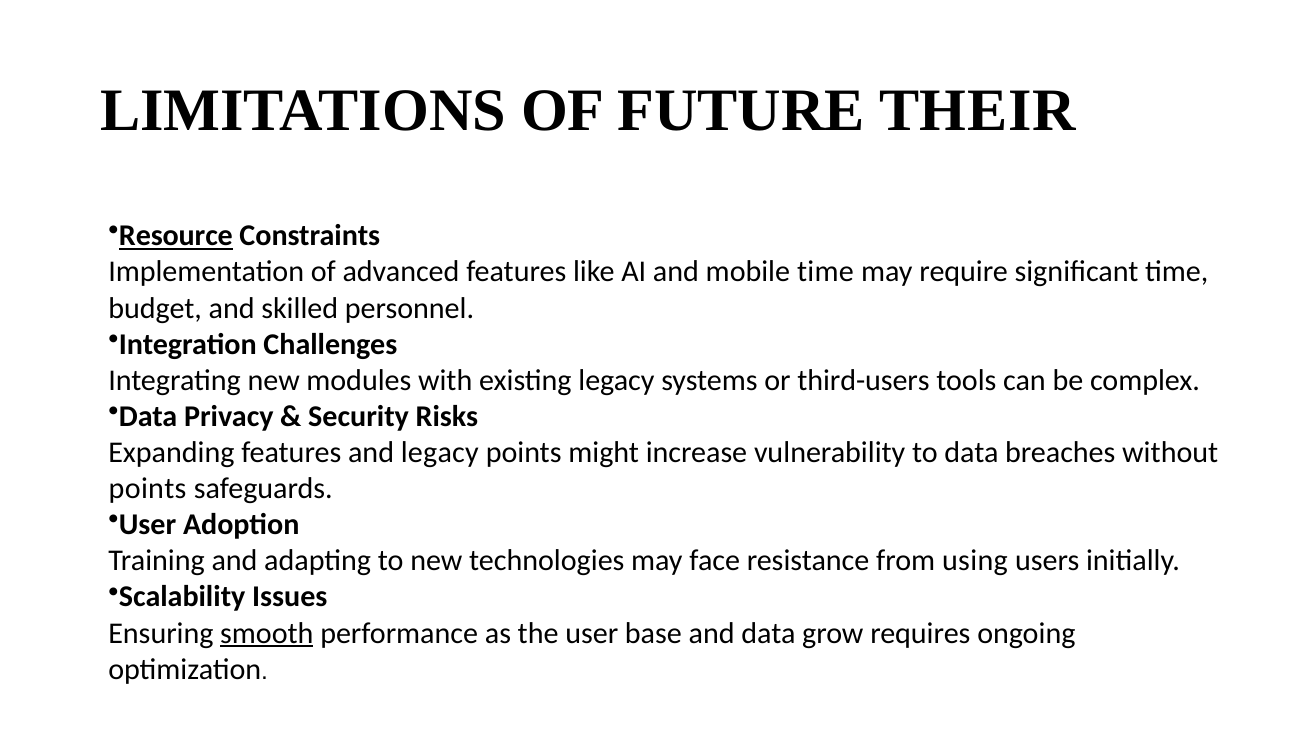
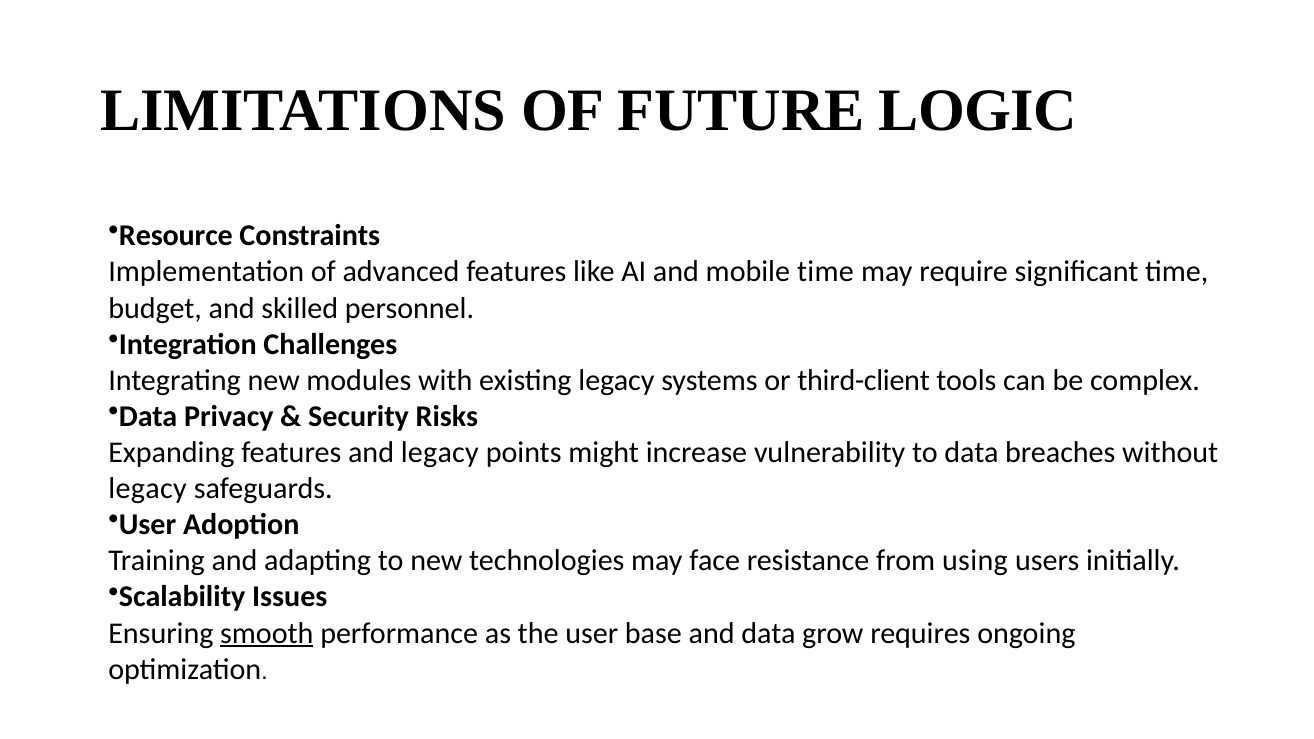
THEIR: THEIR -> LOGIC
Resource underline: present -> none
third-users: third-users -> third-client
points at (148, 489): points -> legacy
